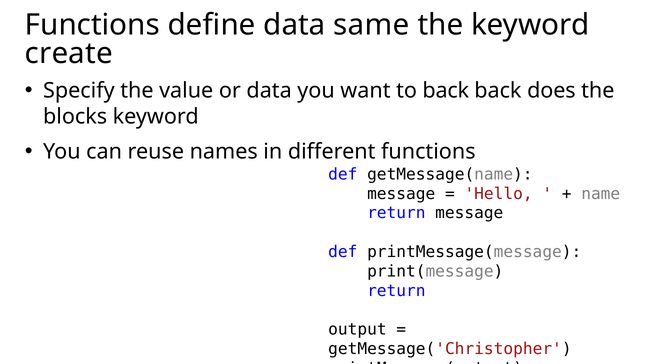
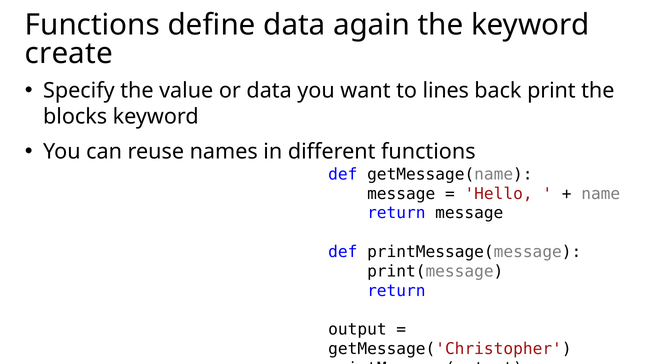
same: same -> again
to back: back -> lines
does: does -> print
